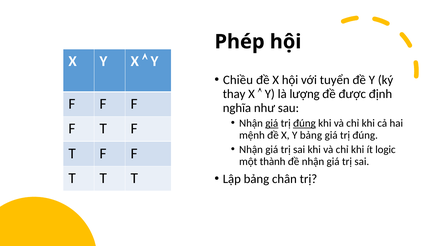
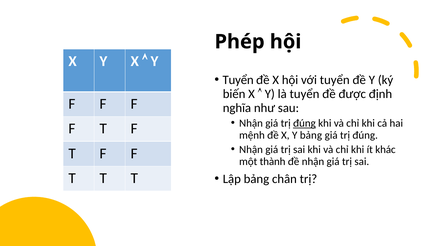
Chiều at (238, 80): Chiều -> Tuyển
thay: thay -> biến
là lượng: lượng -> tuyển
giá at (272, 123) underline: present -> none
logic: logic -> khác
